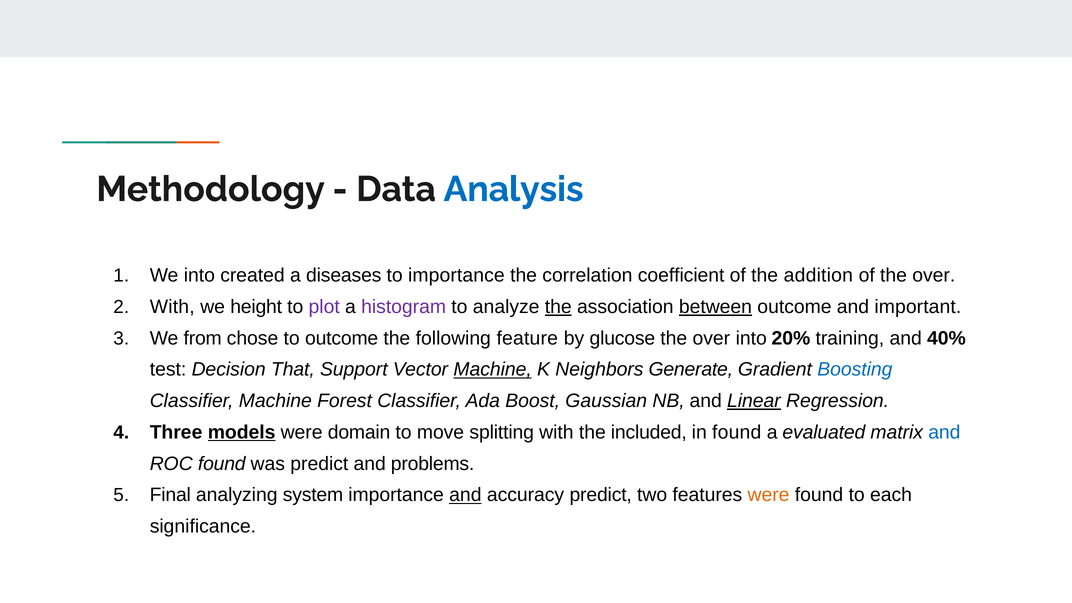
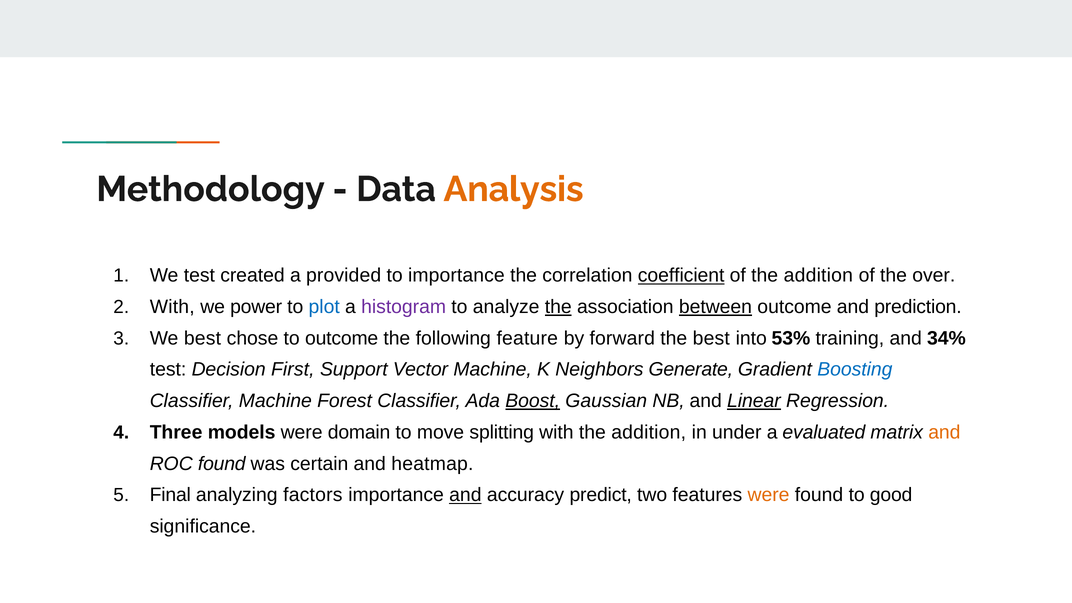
Analysis colour: blue -> orange
We into: into -> test
diseases: diseases -> provided
coefficient underline: none -> present
height: height -> power
plot colour: purple -> blue
important: important -> prediction
We from: from -> best
glucose: glucose -> forward
over at (711, 338): over -> best
20%: 20% -> 53%
40%: 40% -> 34%
That: That -> First
Machine at (493, 370) underline: present -> none
Boost underline: none -> present
models underline: present -> none
with the included: included -> addition
in found: found -> under
and at (944, 432) colour: blue -> orange
was predict: predict -> certain
problems: problems -> heatmap
system: system -> factors
each: each -> good
